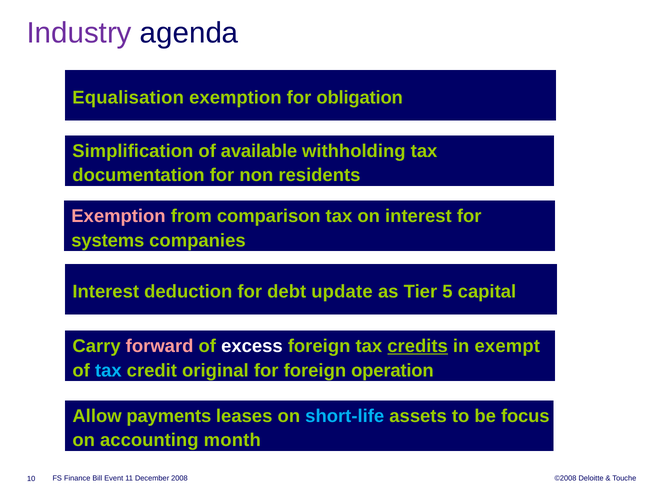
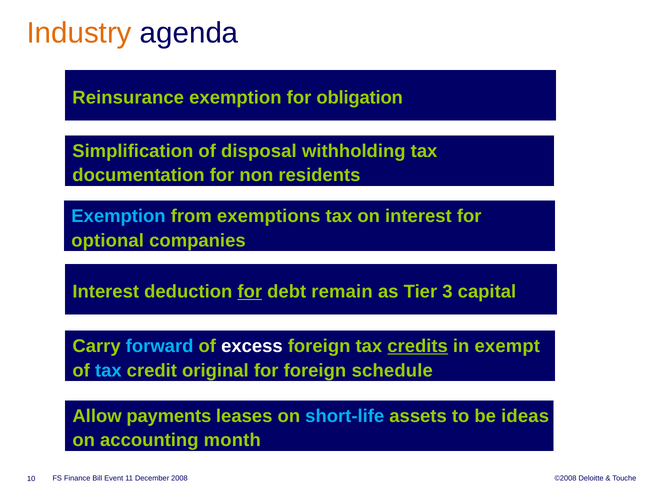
Industry colour: purple -> orange
Equalisation: Equalisation -> Reinsurance
available: available -> disposal
Exemption at (118, 216) colour: pink -> light blue
comparison: comparison -> exemptions
systems: systems -> optional
for at (250, 292) underline: none -> present
update: update -> remain
5: 5 -> 3
forward colour: pink -> light blue
operation: operation -> schedule
focus: focus -> ideas
